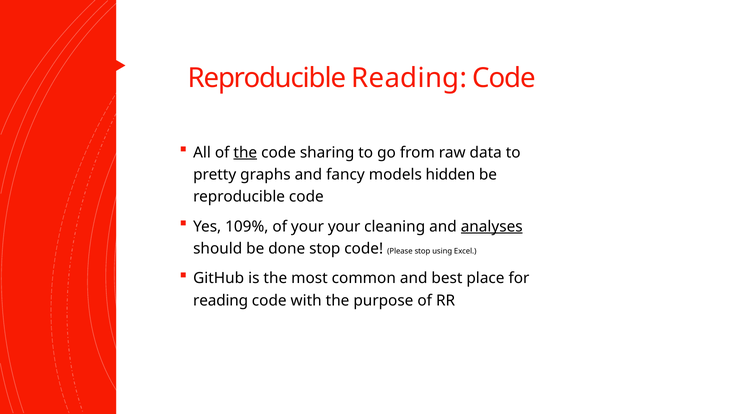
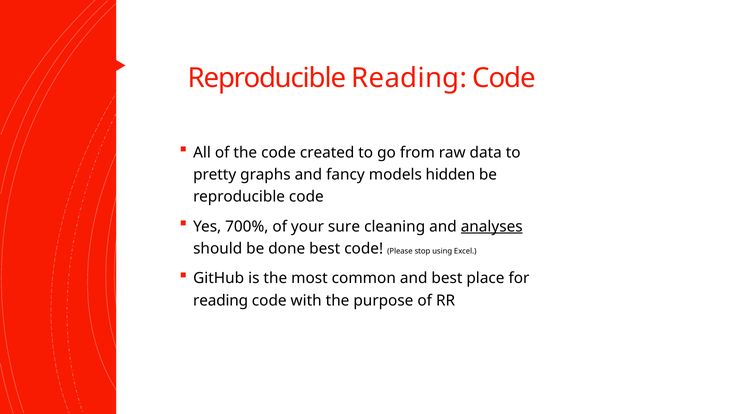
the at (245, 152) underline: present -> none
sharing: sharing -> created
109%: 109% -> 700%
your your: your -> sure
done stop: stop -> best
